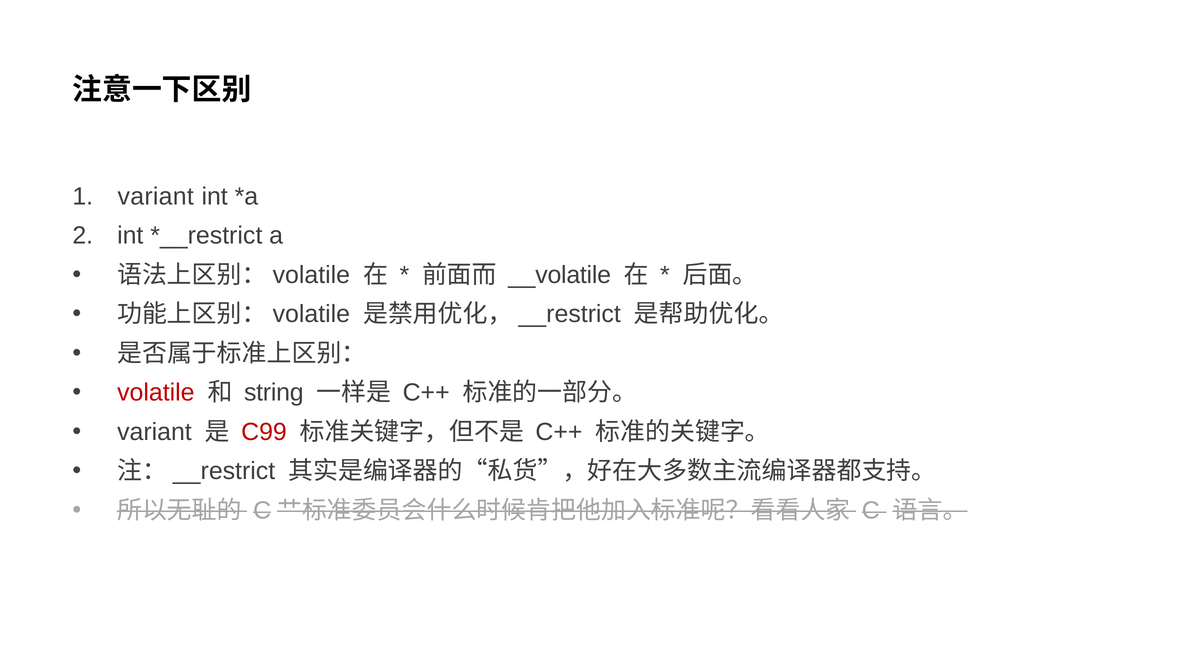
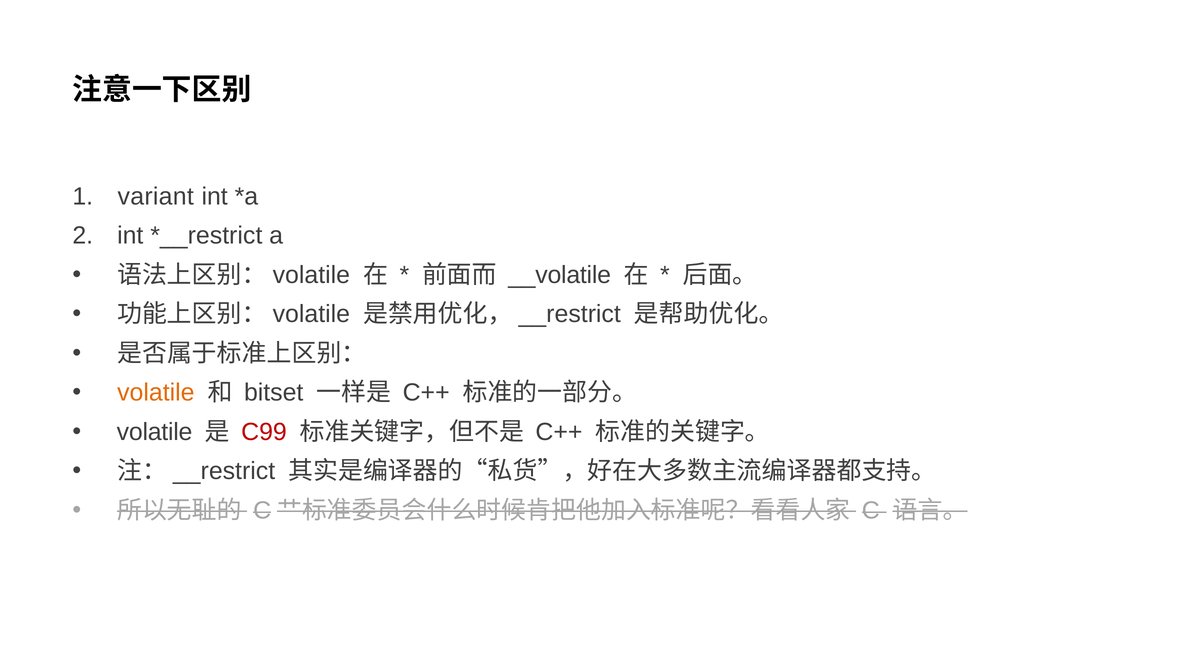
volatile at (156, 393) colour: red -> orange
string: string -> bitset
variant at (154, 432): variant -> volatile
